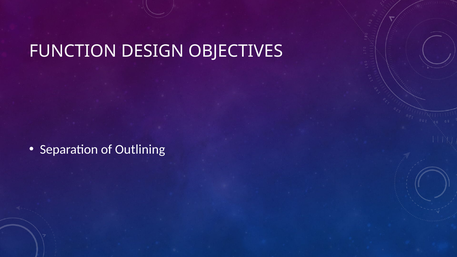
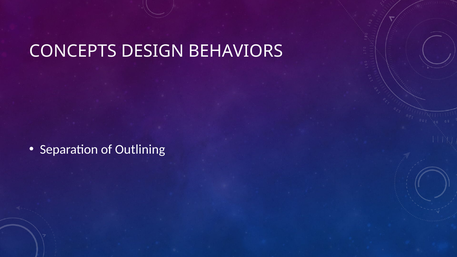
FUNCTION: FUNCTION -> CONCEPTS
OBJECTIVES: OBJECTIVES -> BEHAVIORS
